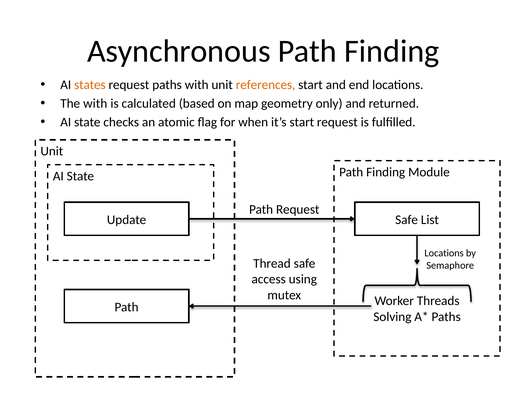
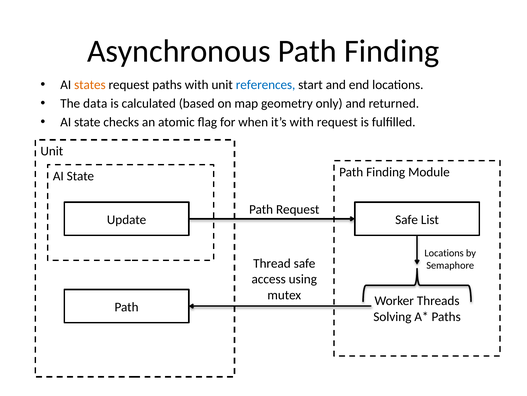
references colour: orange -> blue
The with: with -> data
it’s start: start -> with
